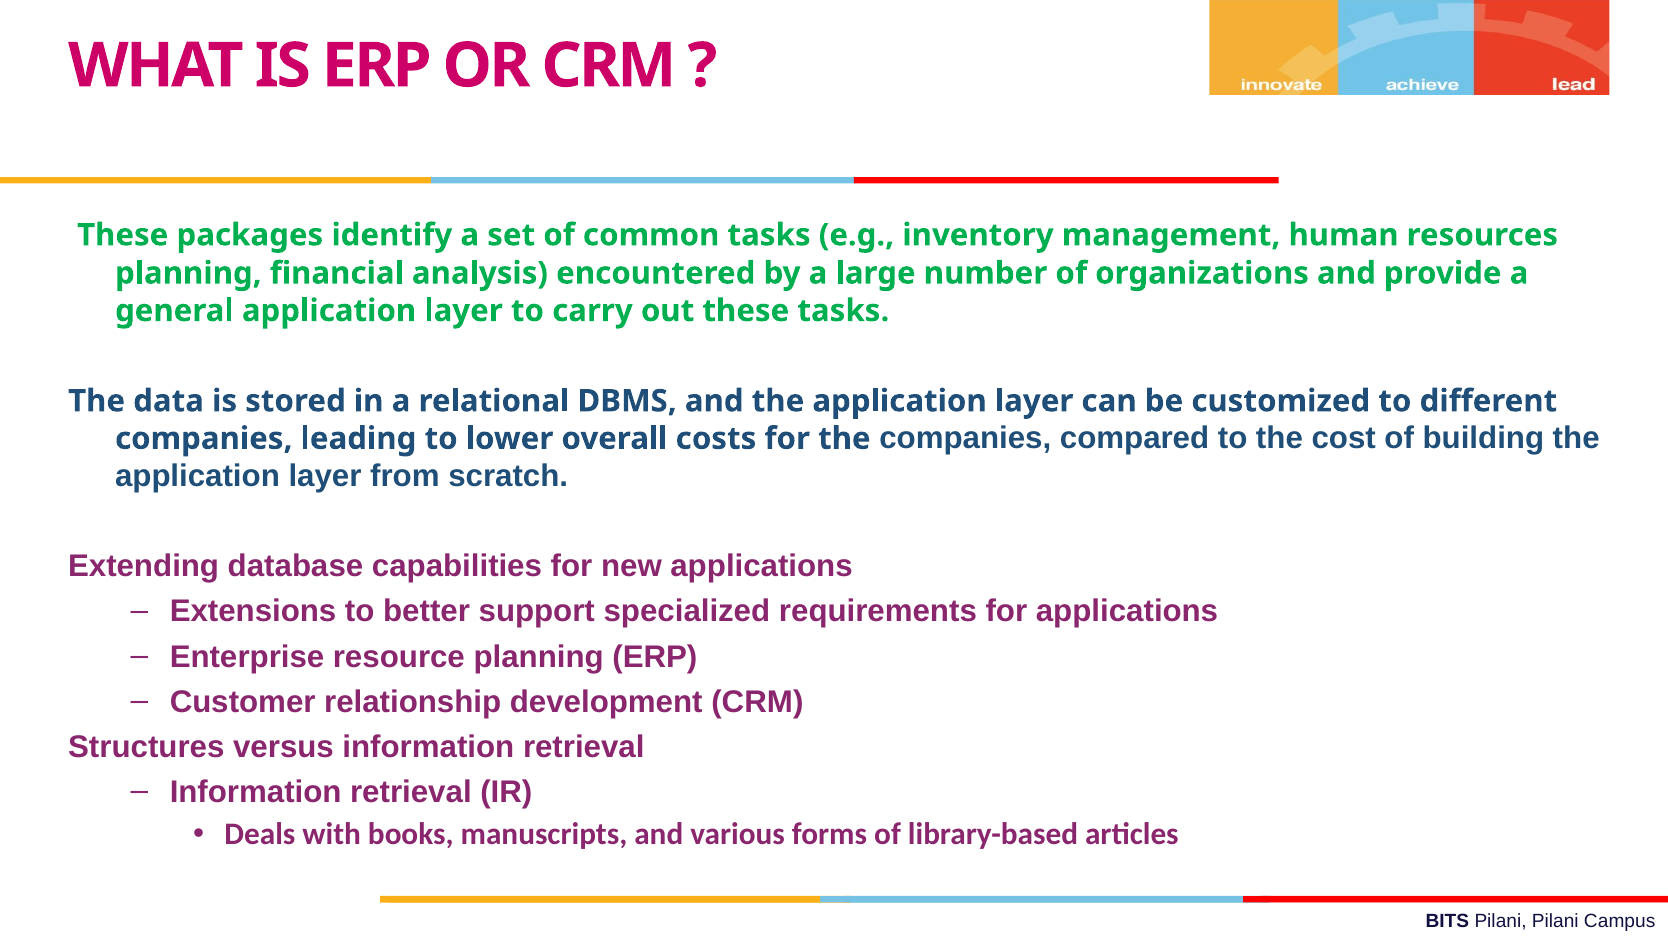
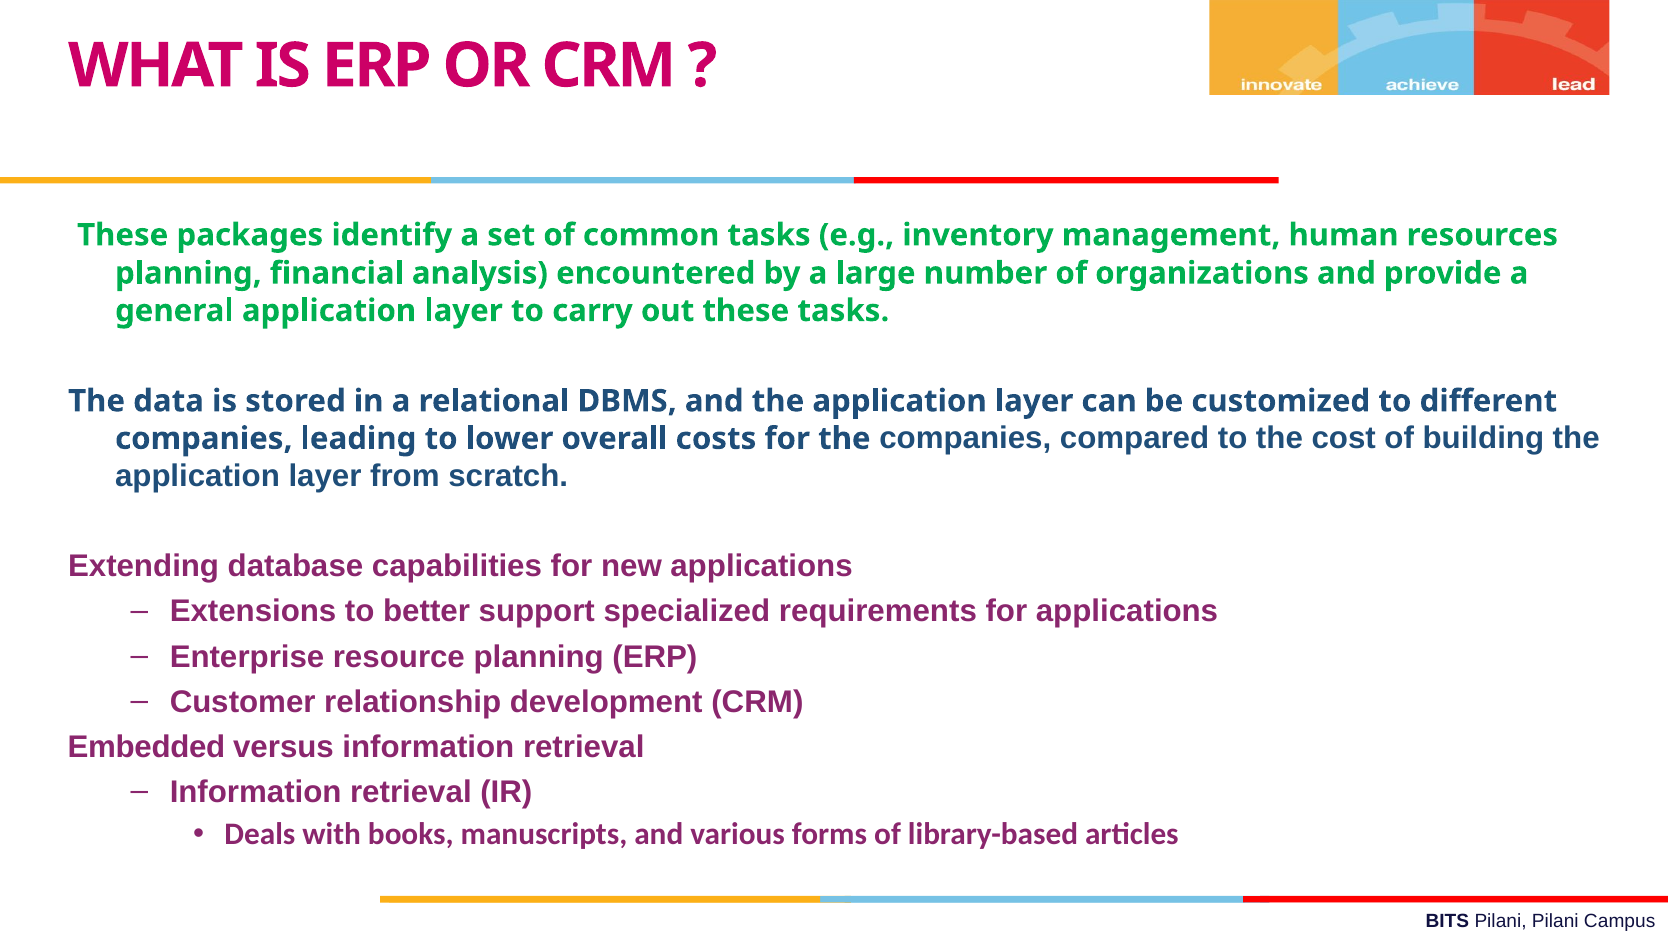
Structures: Structures -> Embedded
